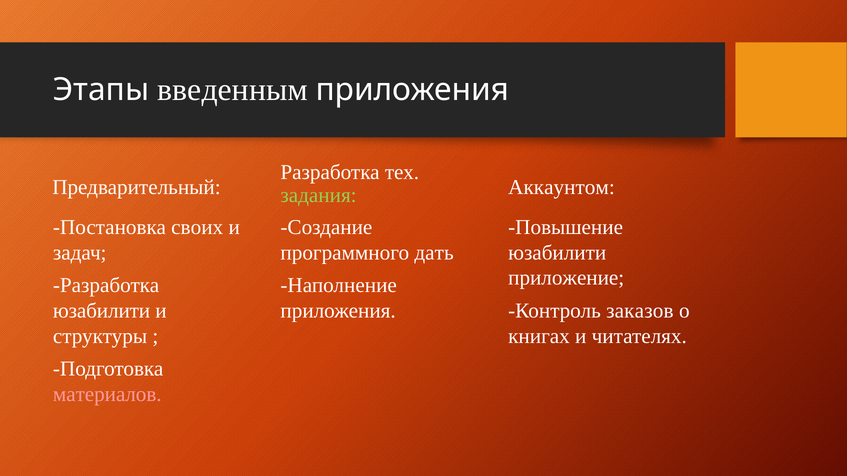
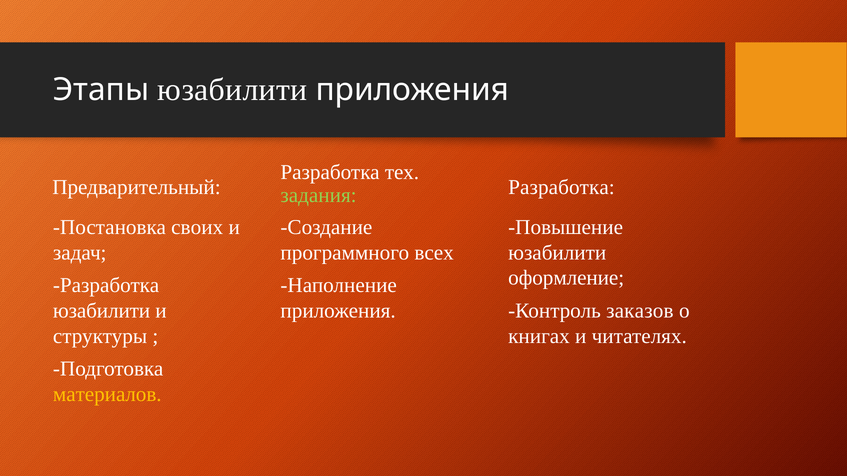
Этапы введенным: введенным -> юзабилити
Аккаунтом at (561, 188): Аккаунтом -> Разработка
дать: дать -> всех
приложение: приложение -> оформление
материалов colour: pink -> yellow
